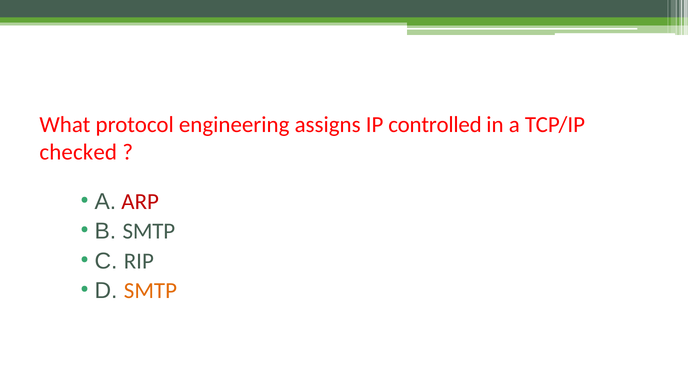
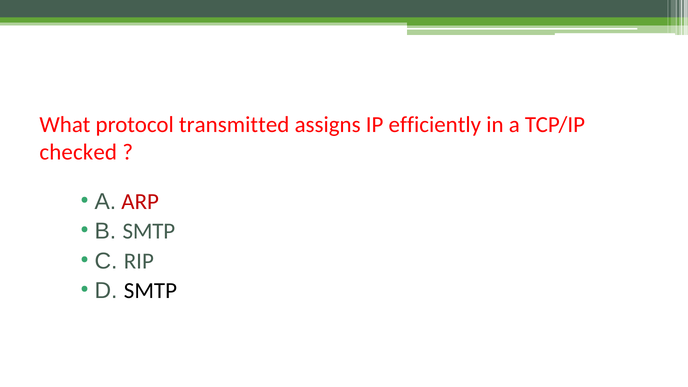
engineering: engineering -> transmitted
controlled: controlled -> efficiently
SMTP at (150, 291) colour: orange -> black
